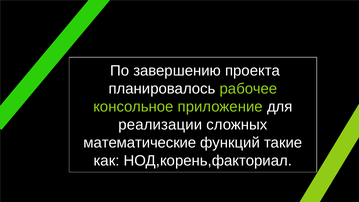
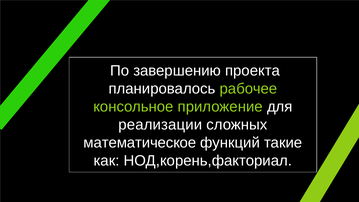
математические: математические -> математическое
